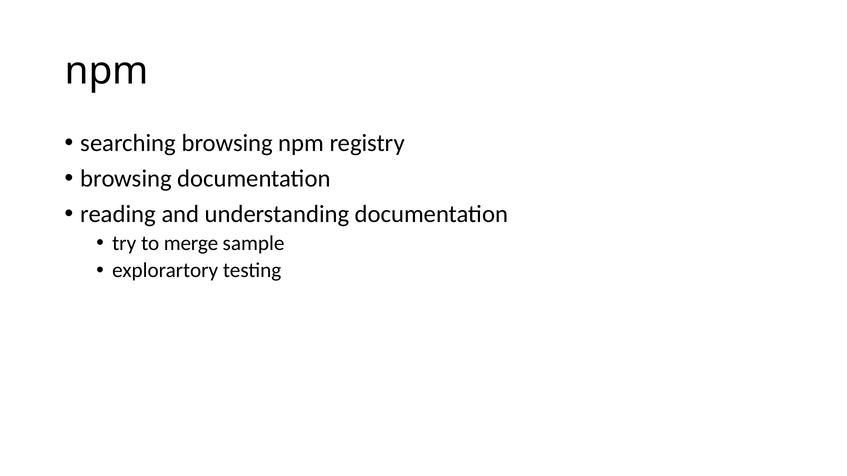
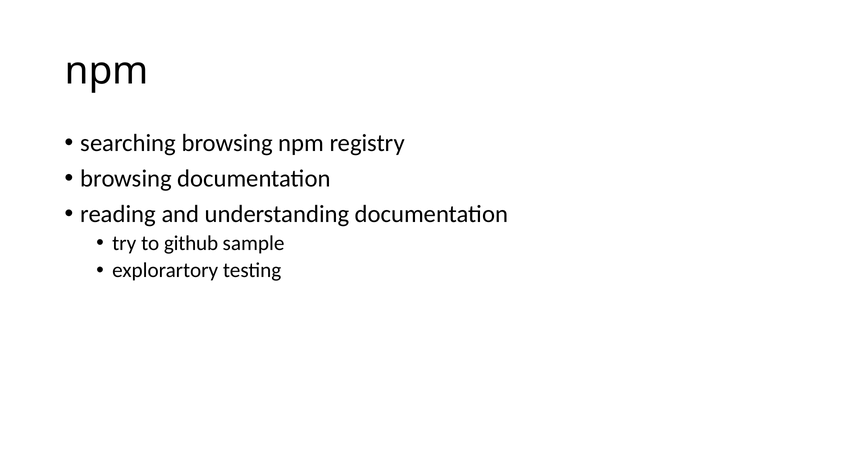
merge: merge -> github
